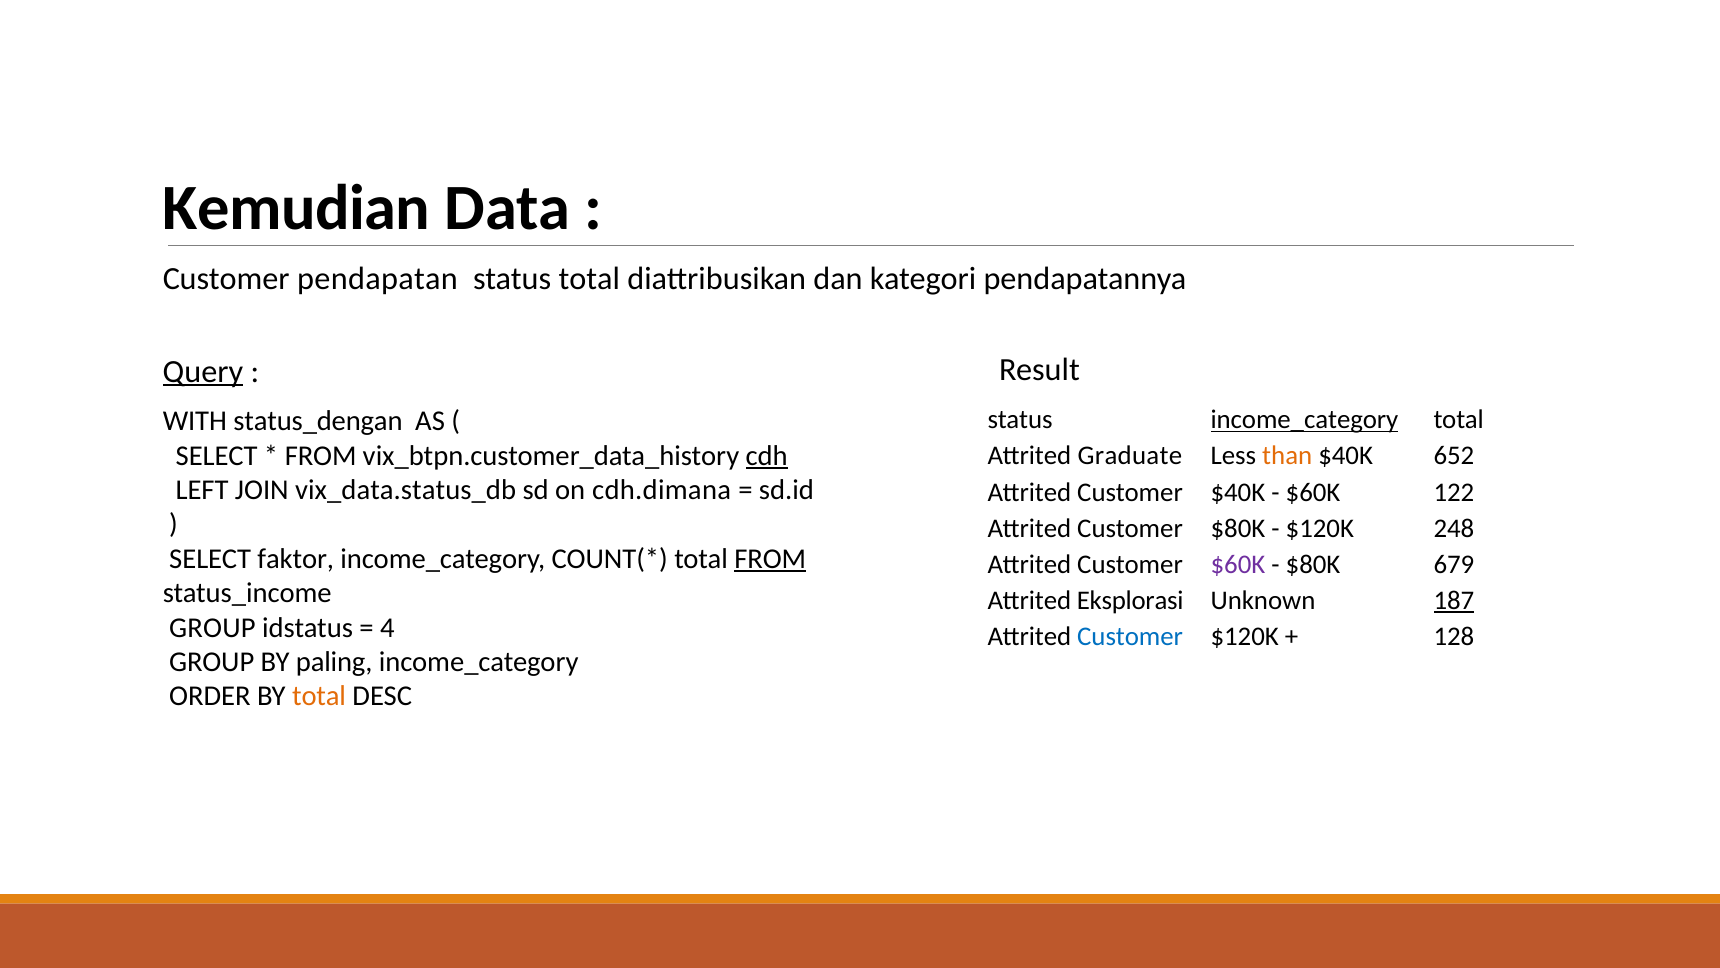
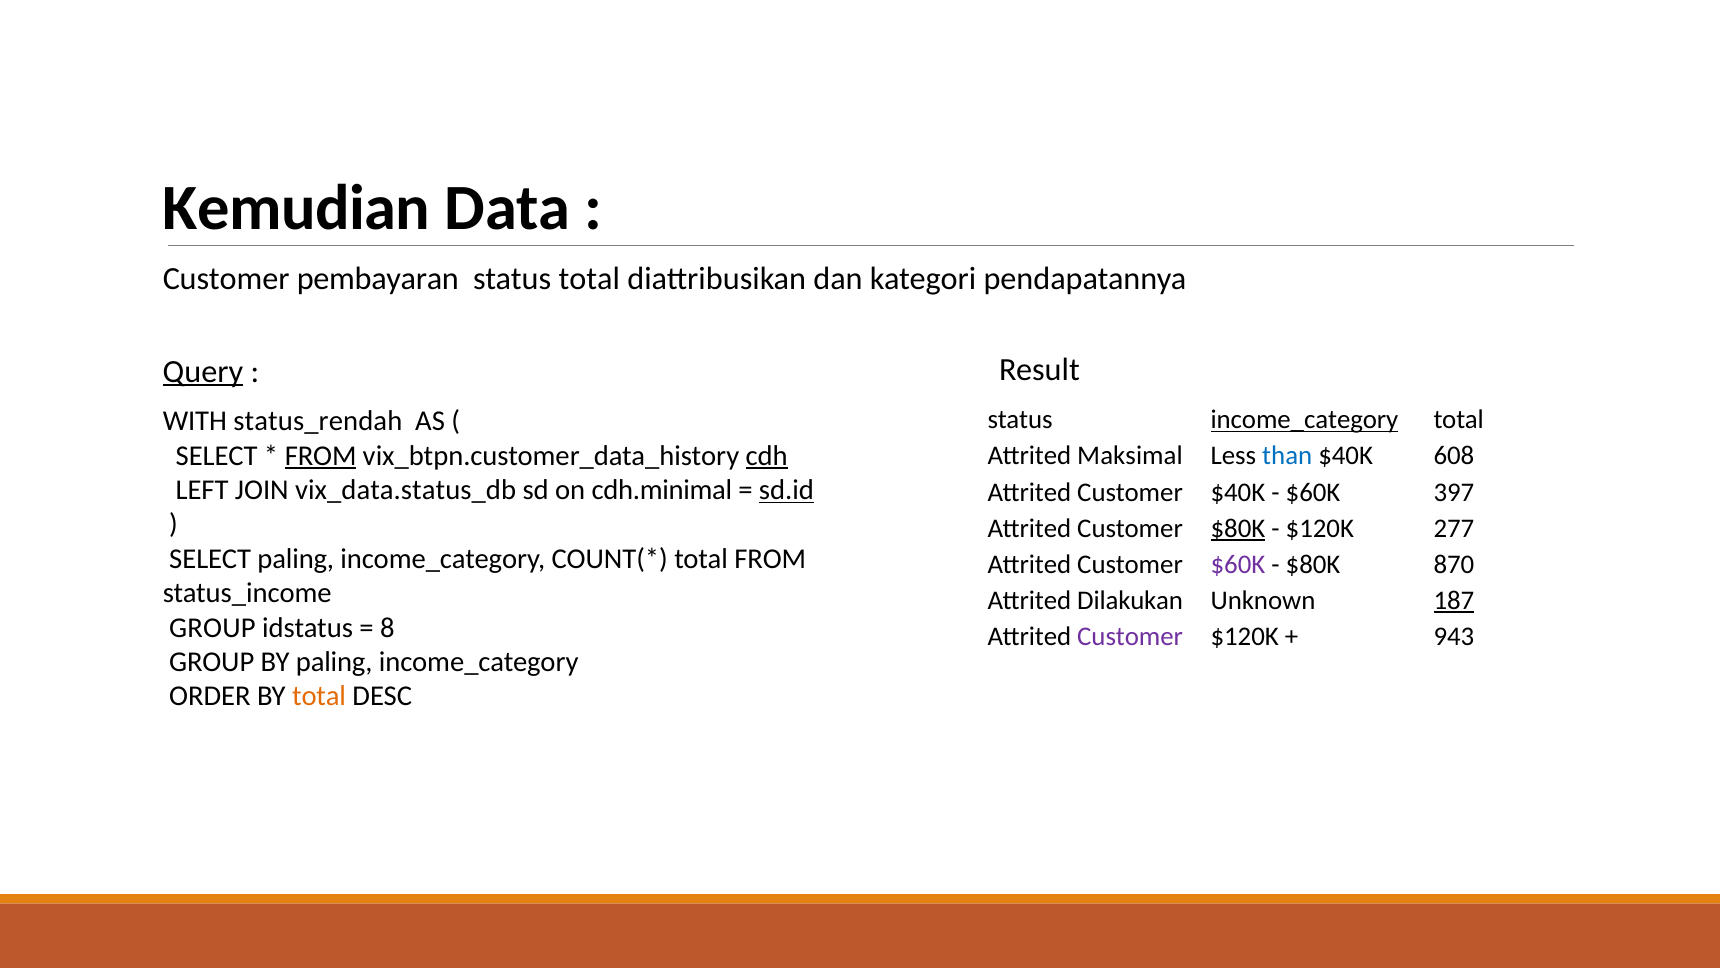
pendapatan: pendapatan -> pembayaran
status_dengan: status_dengan -> status_rendah
FROM at (321, 455) underline: none -> present
Graduate: Graduate -> Maksimal
than colour: orange -> blue
652: 652 -> 608
cdh.dimana: cdh.dimana -> cdh.minimal
sd.id underline: none -> present
122: 122 -> 397
$80K at (1238, 528) underline: none -> present
248: 248 -> 277
SELECT faktor: faktor -> paling
FROM at (770, 559) underline: present -> none
679: 679 -> 870
Eksplorasi: Eksplorasi -> Dilakukan
4: 4 -> 8
Customer at (1130, 636) colour: blue -> purple
128: 128 -> 943
